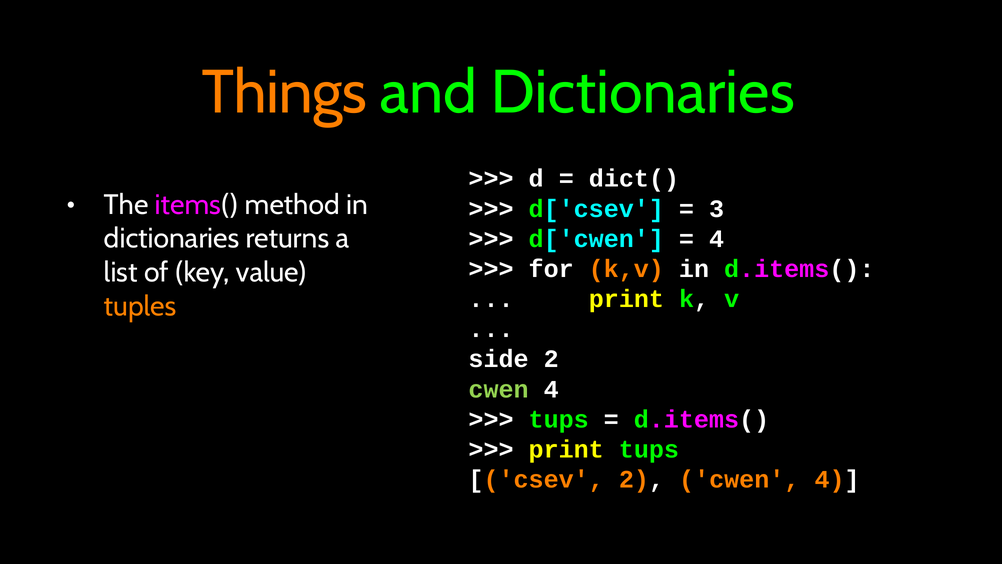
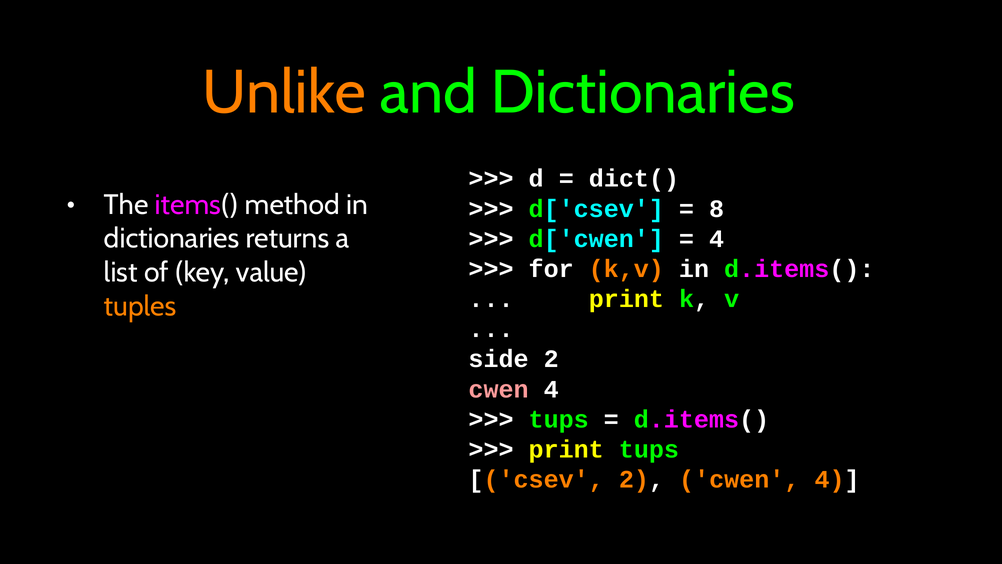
Things: Things -> Unlike
3: 3 -> 8
cwen at (499, 389) colour: light green -> pink
